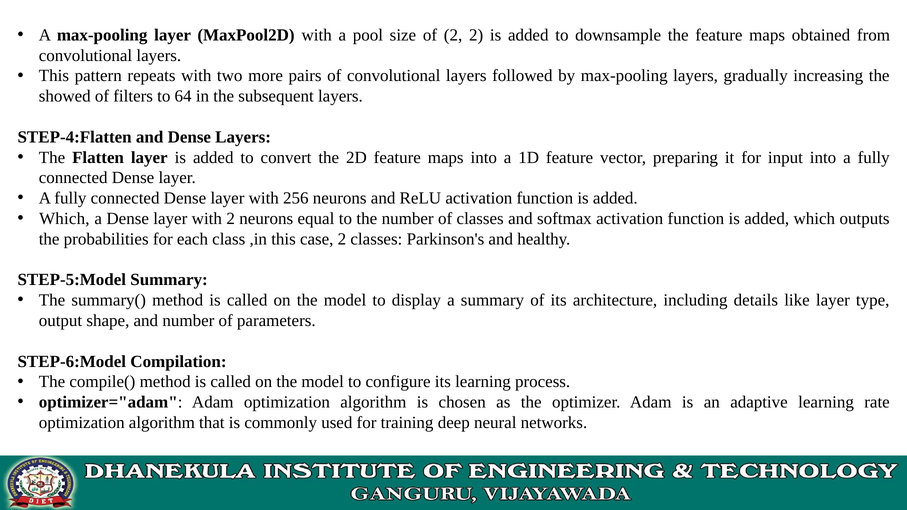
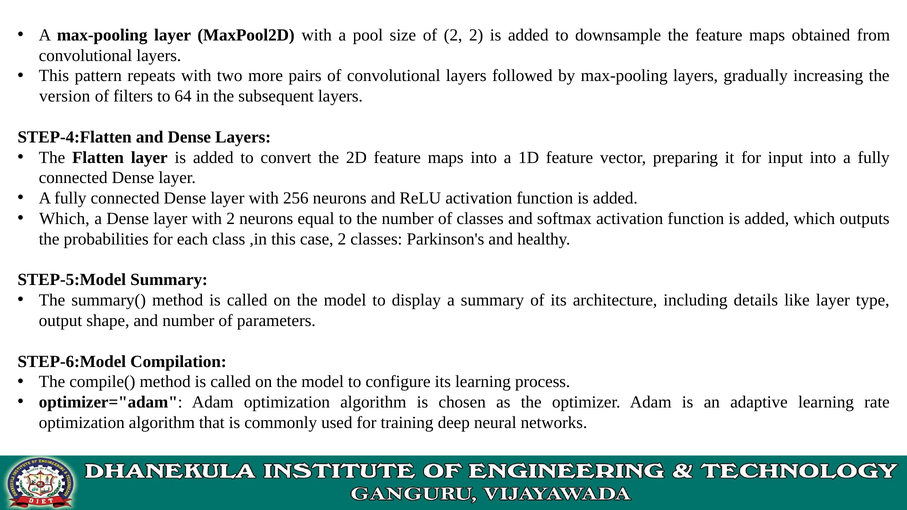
showed: showed -> version
